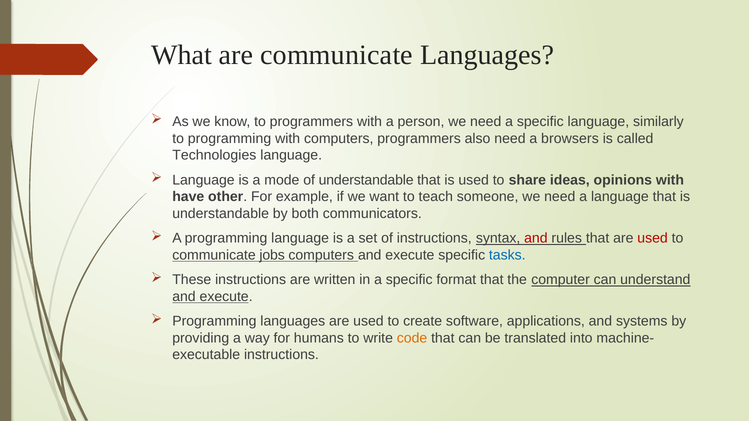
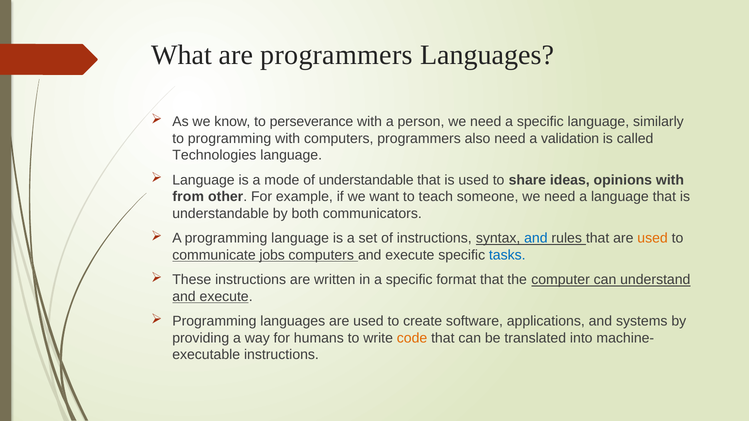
are communicate: communicate -> programmers
to programmers: programmers -> perseverance
browsers: browsers -> validation
have: have -> from
and at (536, 238) colour: red -> blue
used at (653, 238) colour: red -> orange
